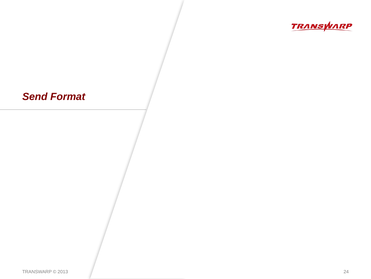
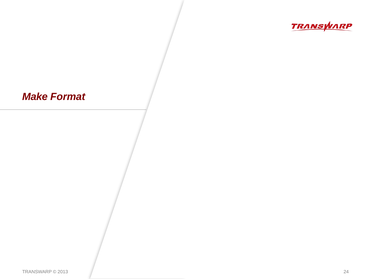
Send: Send -> Make
